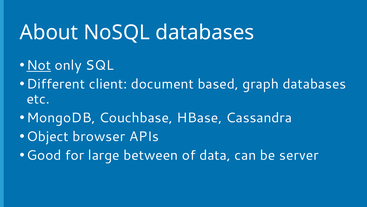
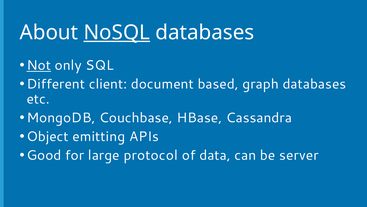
NoSQL underline: none -> present
browser: browser -> emitting
between: between -> protocol
